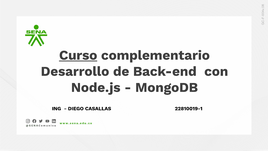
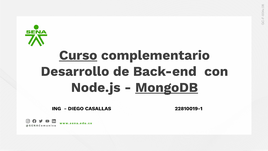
MongoDB underline: none -> present
